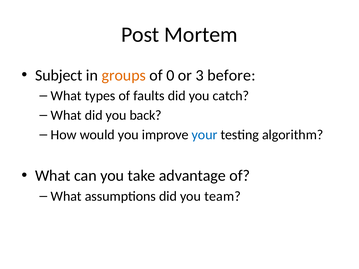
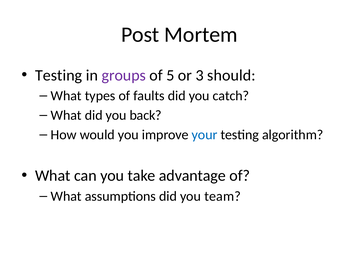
Subject at (59, 75): Subject -> Testing
groups colour: orange -> purple
0: 0 -> 5
before: before -> should
